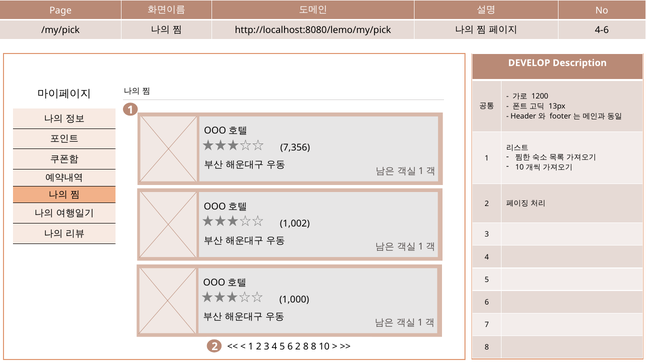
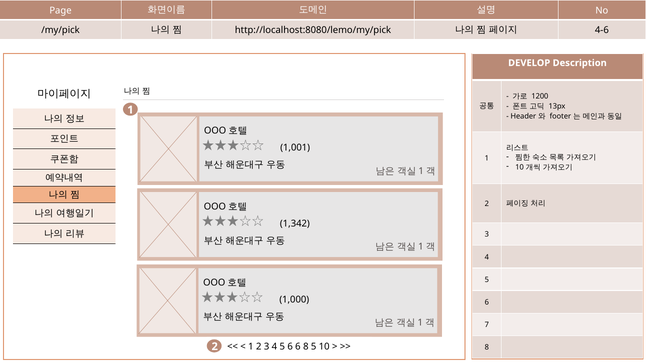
7,356: 7,356 -> 1,001
1,002: 1,002 -> 1,342
6 2: 2 -> 6
8 8: 8 -> 5
